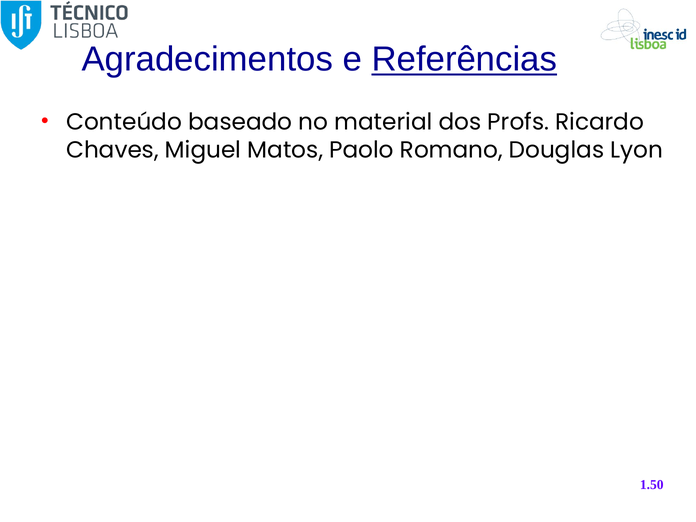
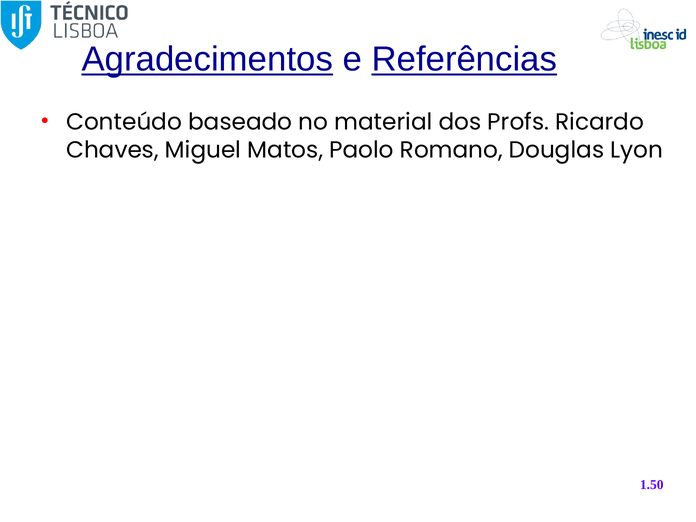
Agradecimentos underline: none -> present
